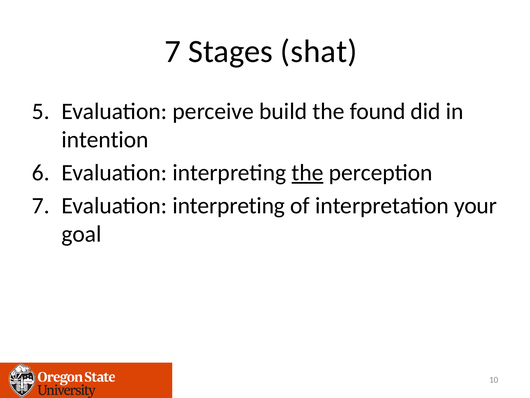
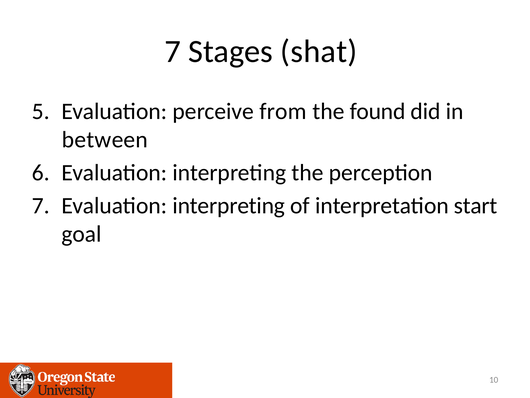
build: build -> from
intention: intention -> between
the at (307, 172) underline: present -> none
your: your -> start
